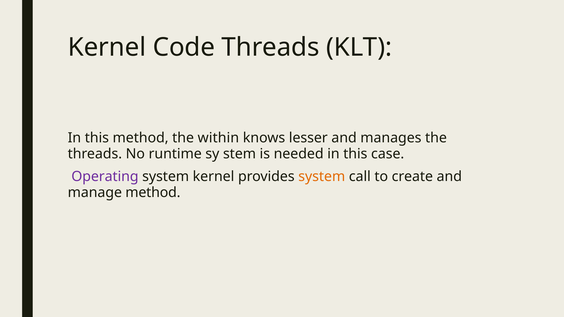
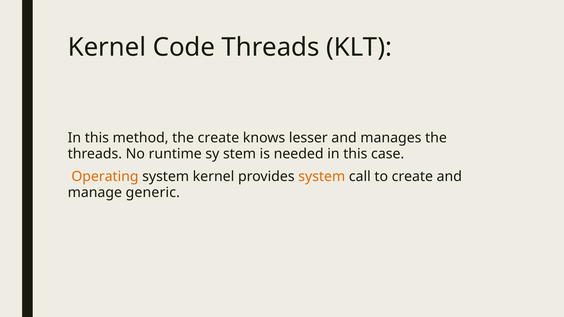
the within: within -> create
Operating colour: purple -> orange
manage method: method -> generic
